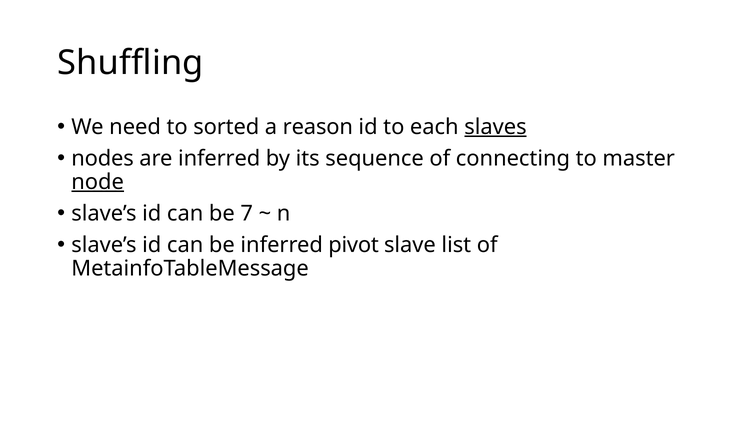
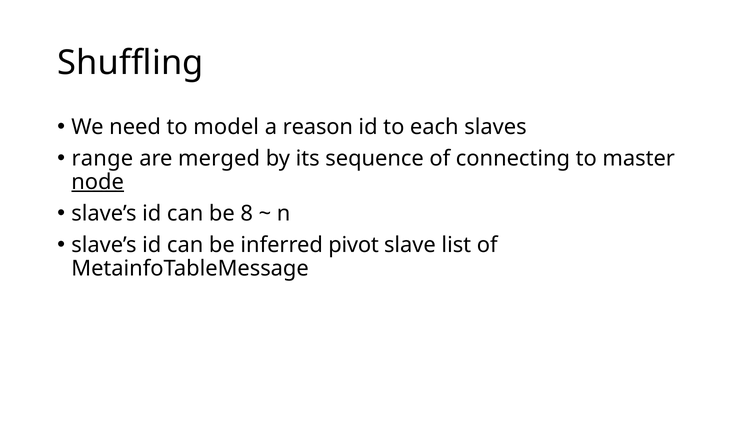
sorted: sorted -> model
slaves underline: present -> none
nodes: nodes -> range
are inferred: inferred -> merged
7: 7 -> 8
